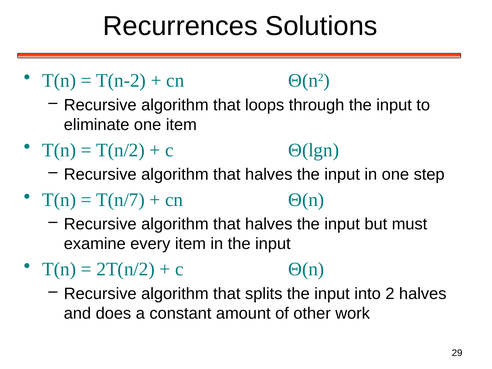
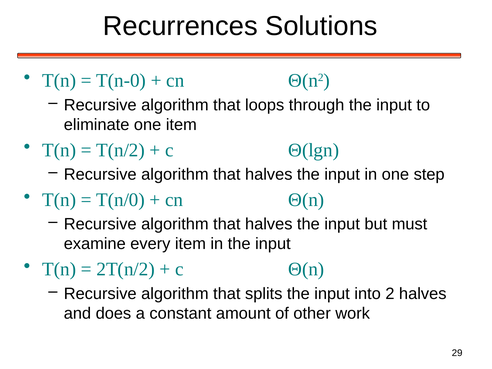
T(n-2: T(n-2 -> T(n-0
T(n/7: T(n/7 -> T(n/0
